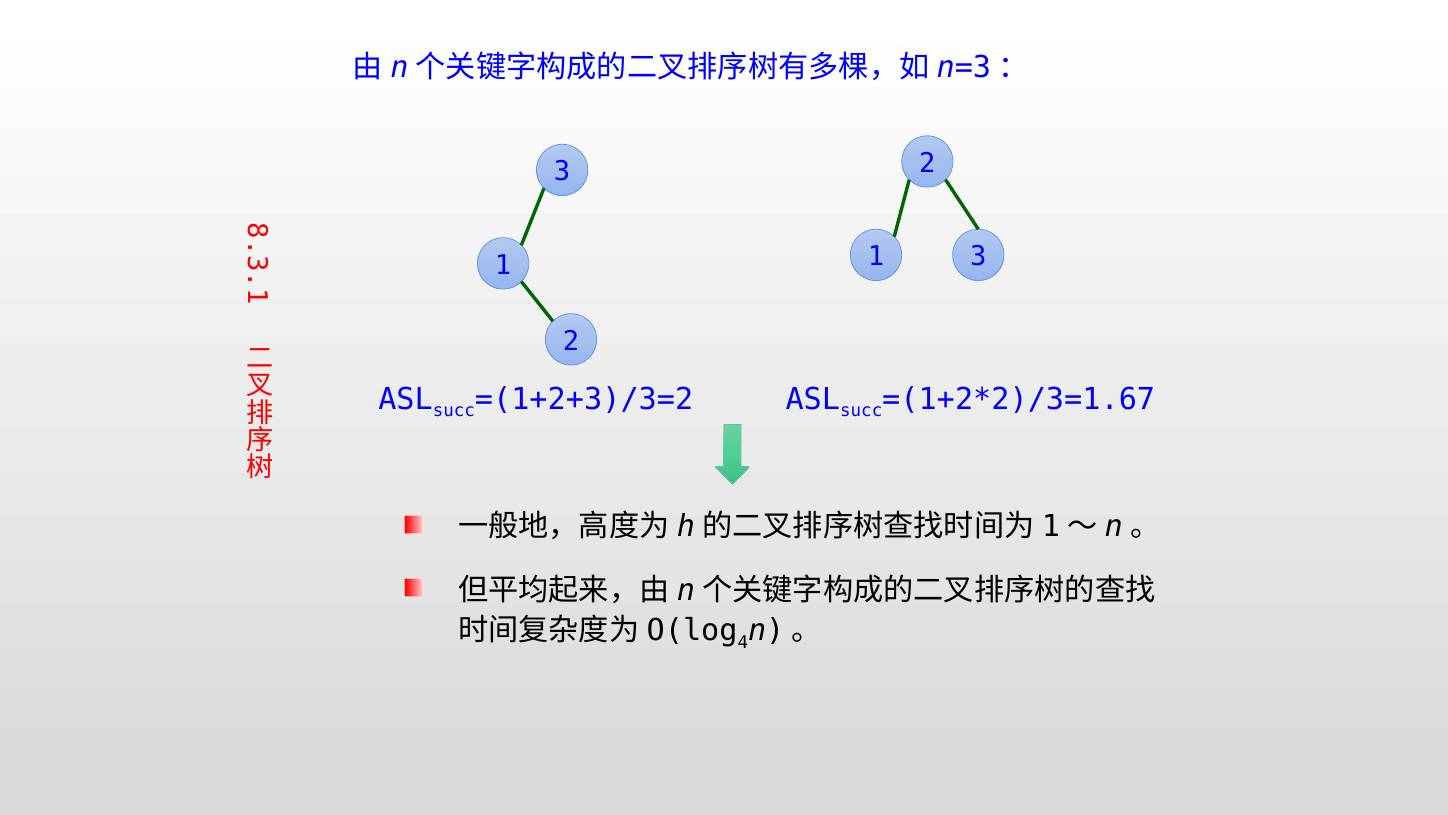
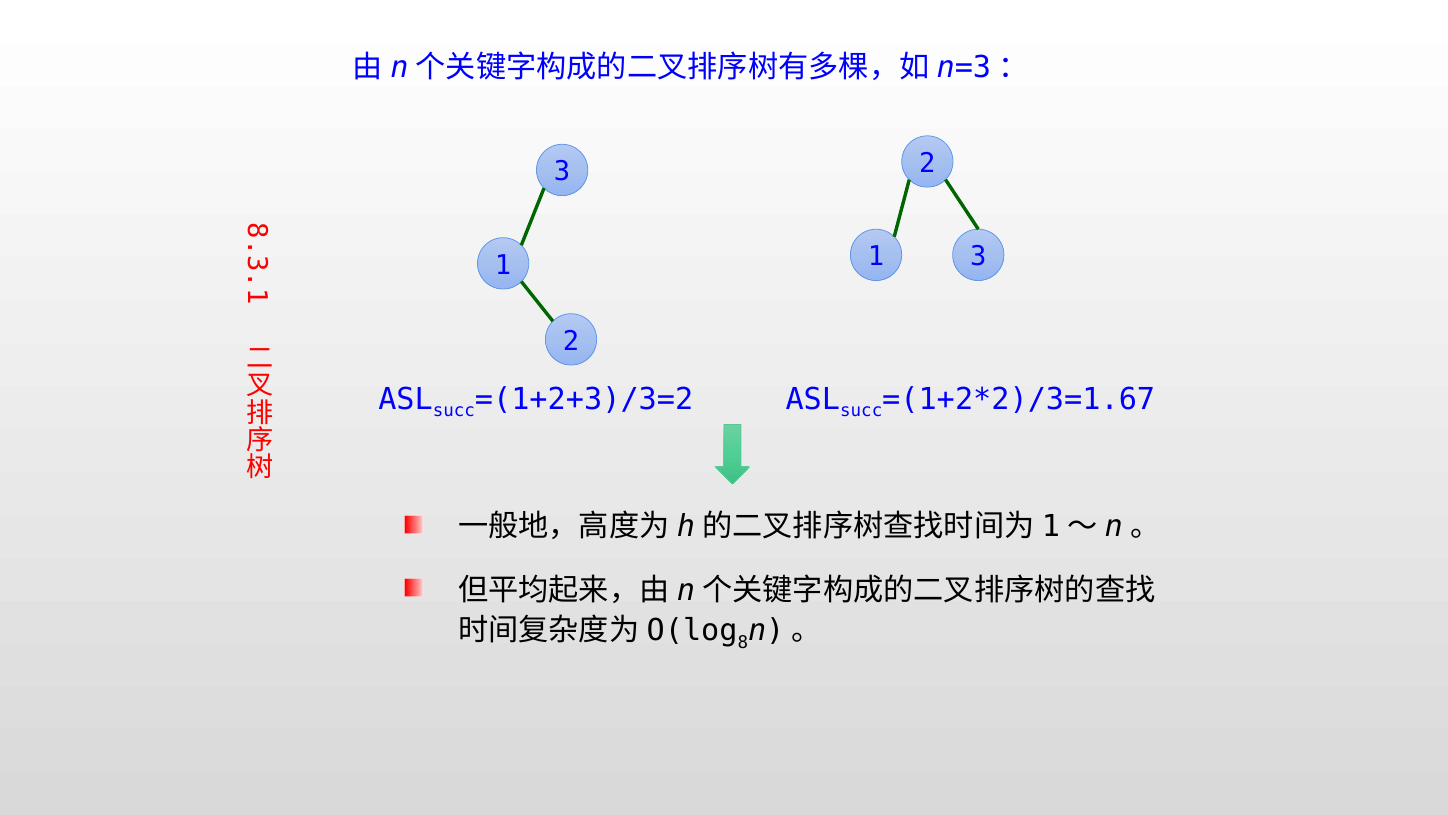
4 at (743, 642): 4 -> 8
